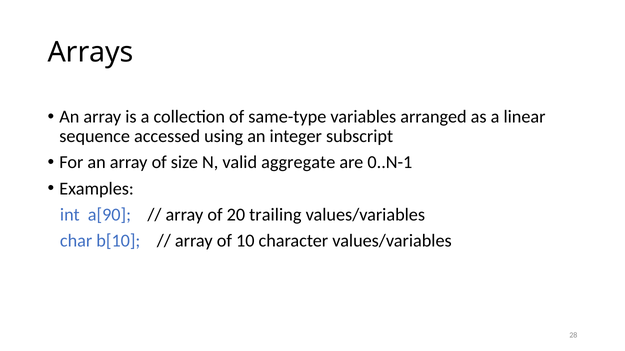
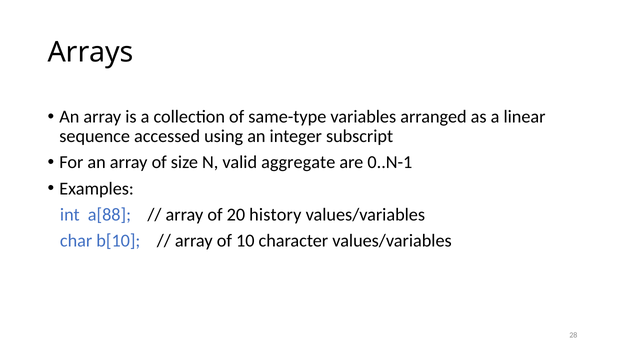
a[90: a[90 -> a[88
trailing: trailing -> history
